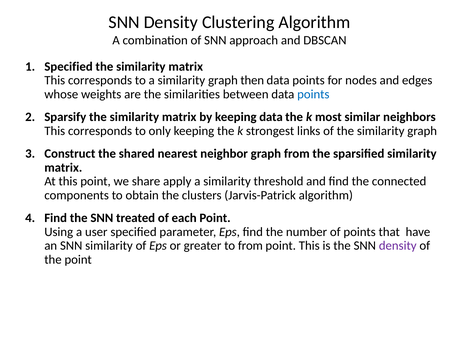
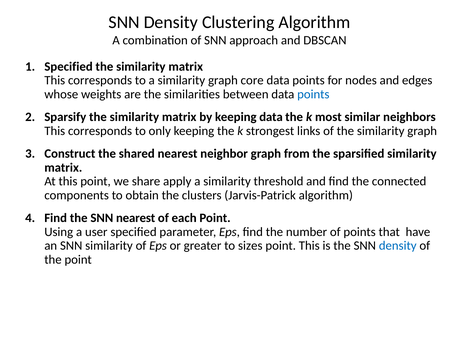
then: then -> core
SNN treated: treated -> nearest
to from: from -> sizes
density at (398, 245) colour: purple -> blue
